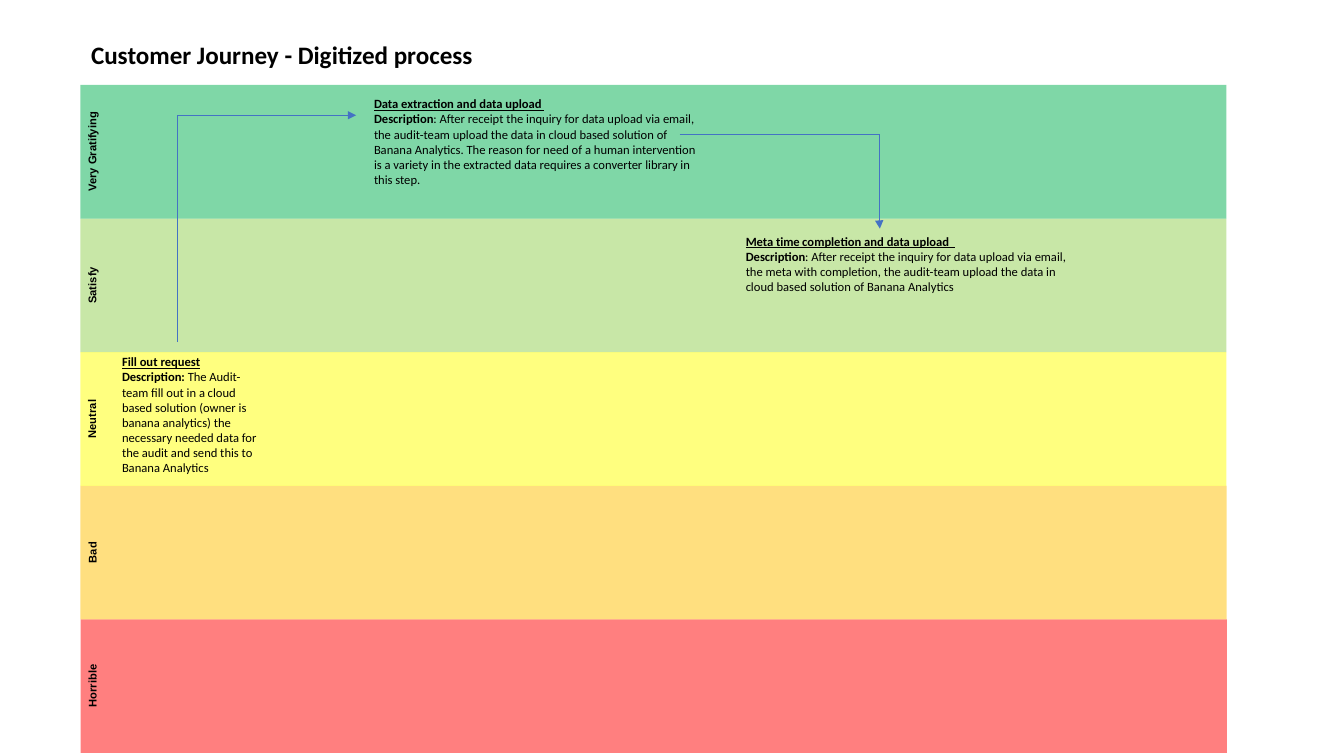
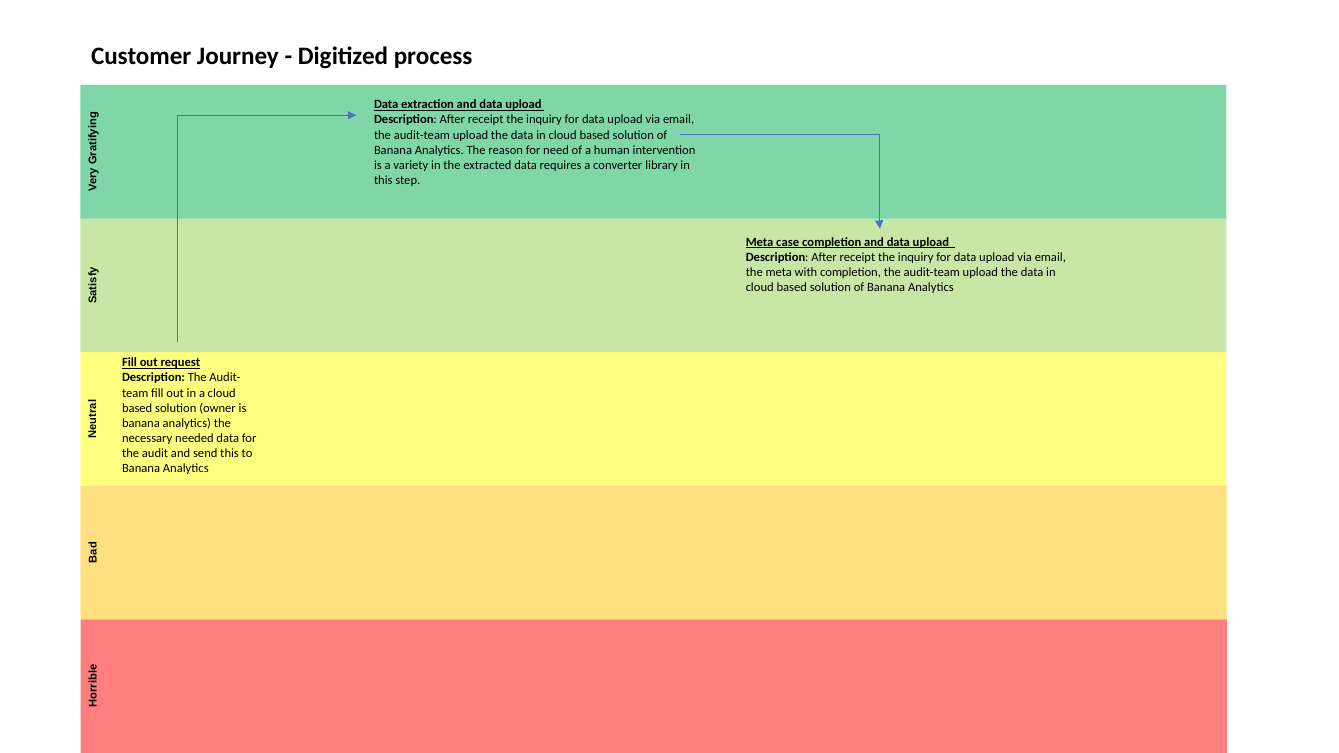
time: time -> case
